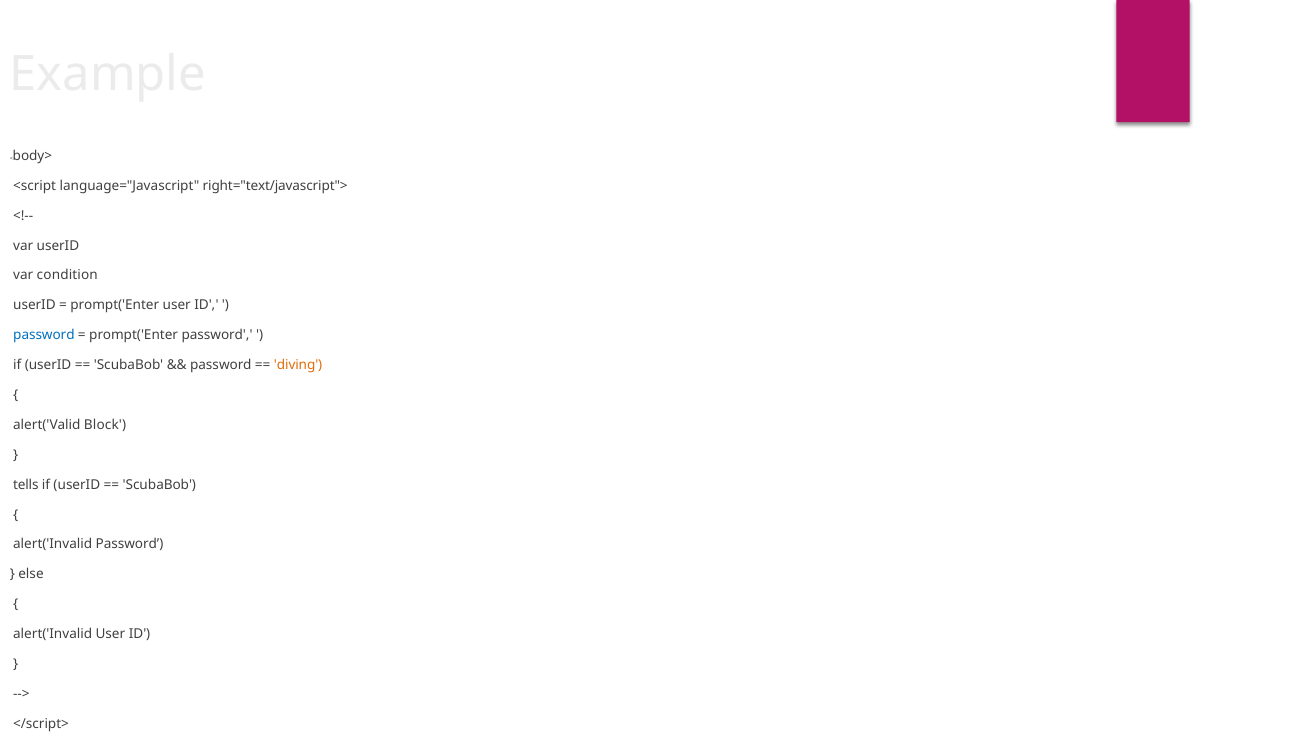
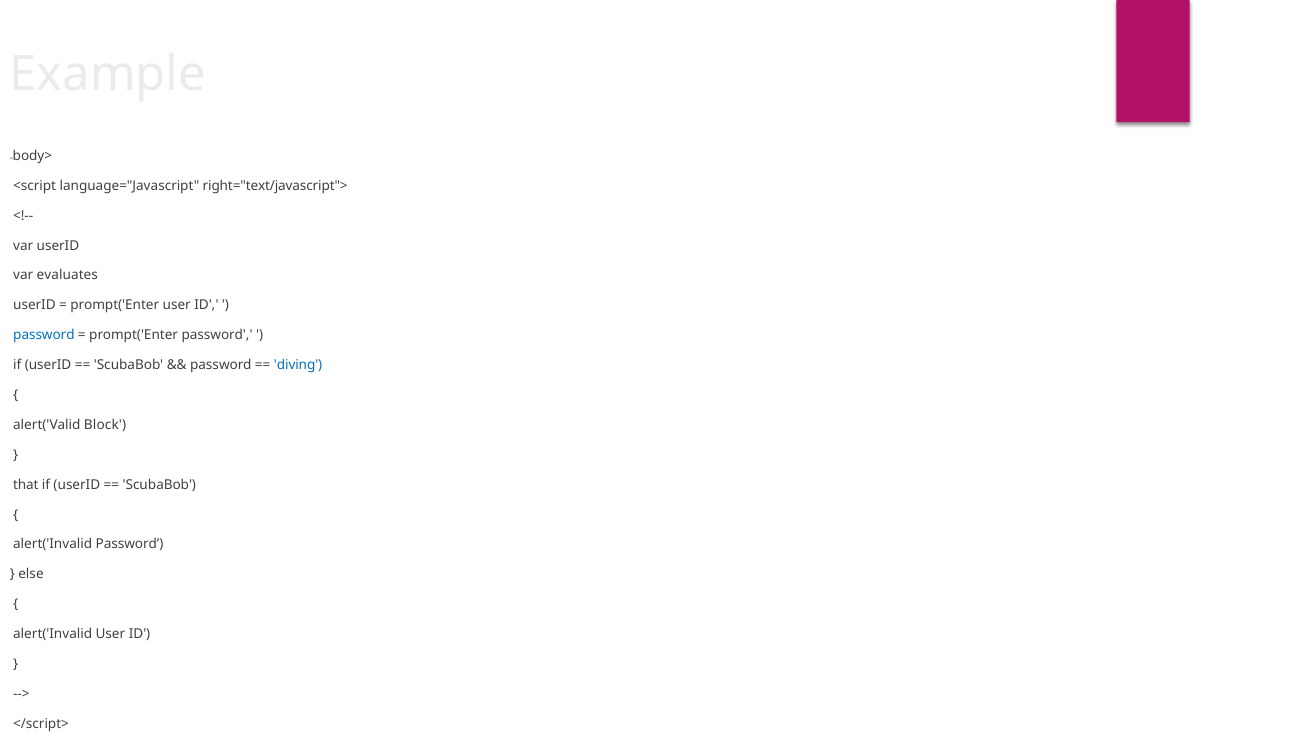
condition: condition -> evaluates
diving colour: orange -> blue
tells: tells -> that
